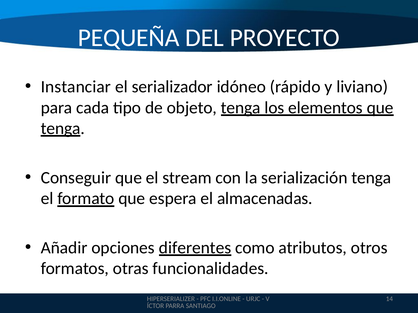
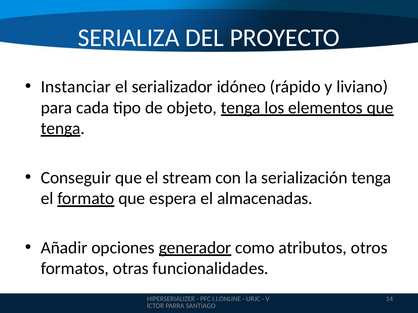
PEQUEÑA: PEQUEÑA -> SERIALIZA
diferentes: diferentes -> generador
